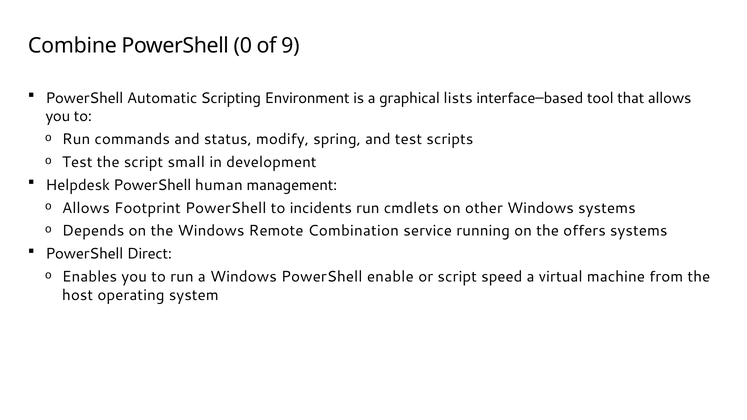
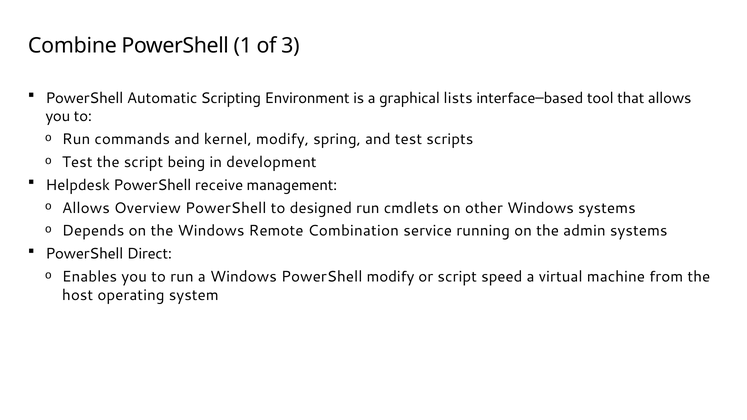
0: 0 -> 1
9: 9 -> 3
status: status -> kernel
small: small -> being
human: human -> receive
Footprint: Footprint -> Overview
incidents: incidents -> designed
offers: offers -> admin
PowerShell enable: enable -> modify
